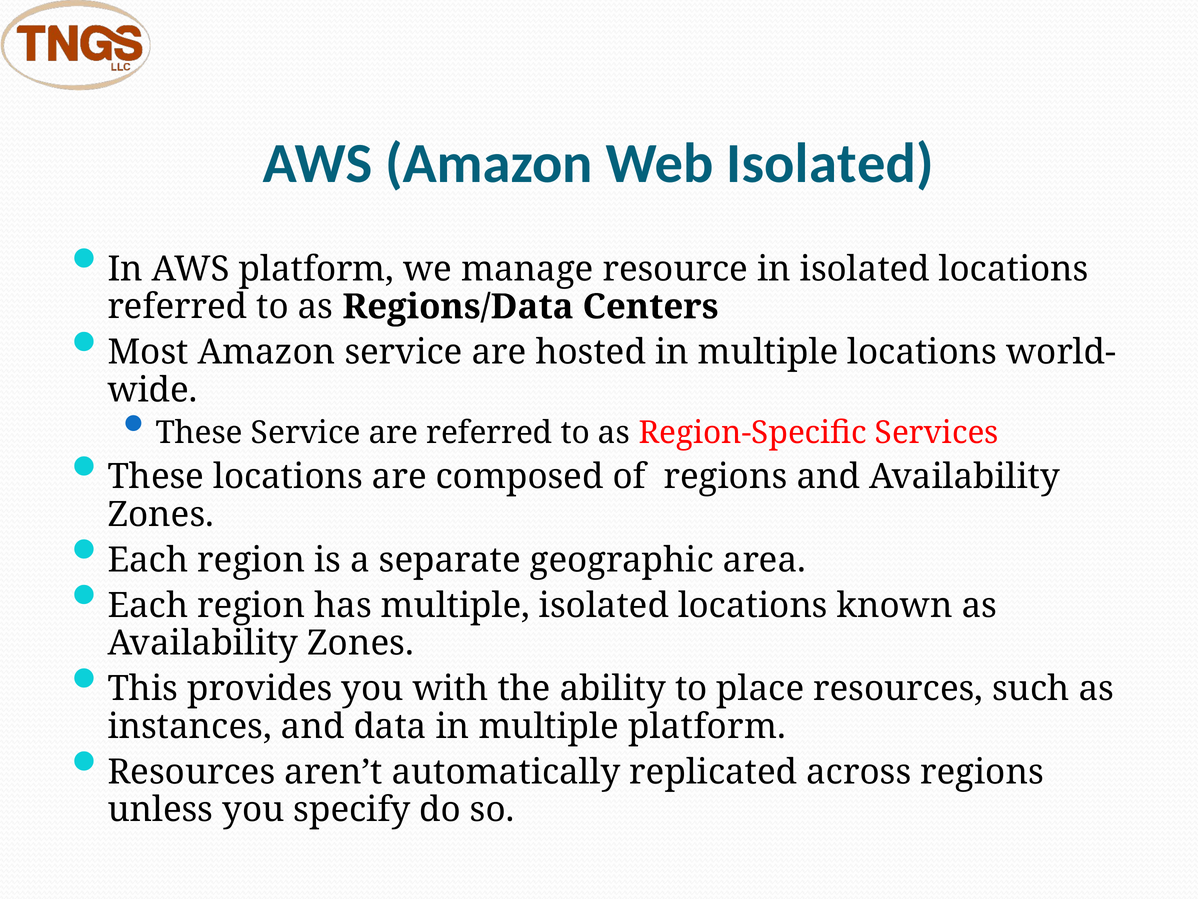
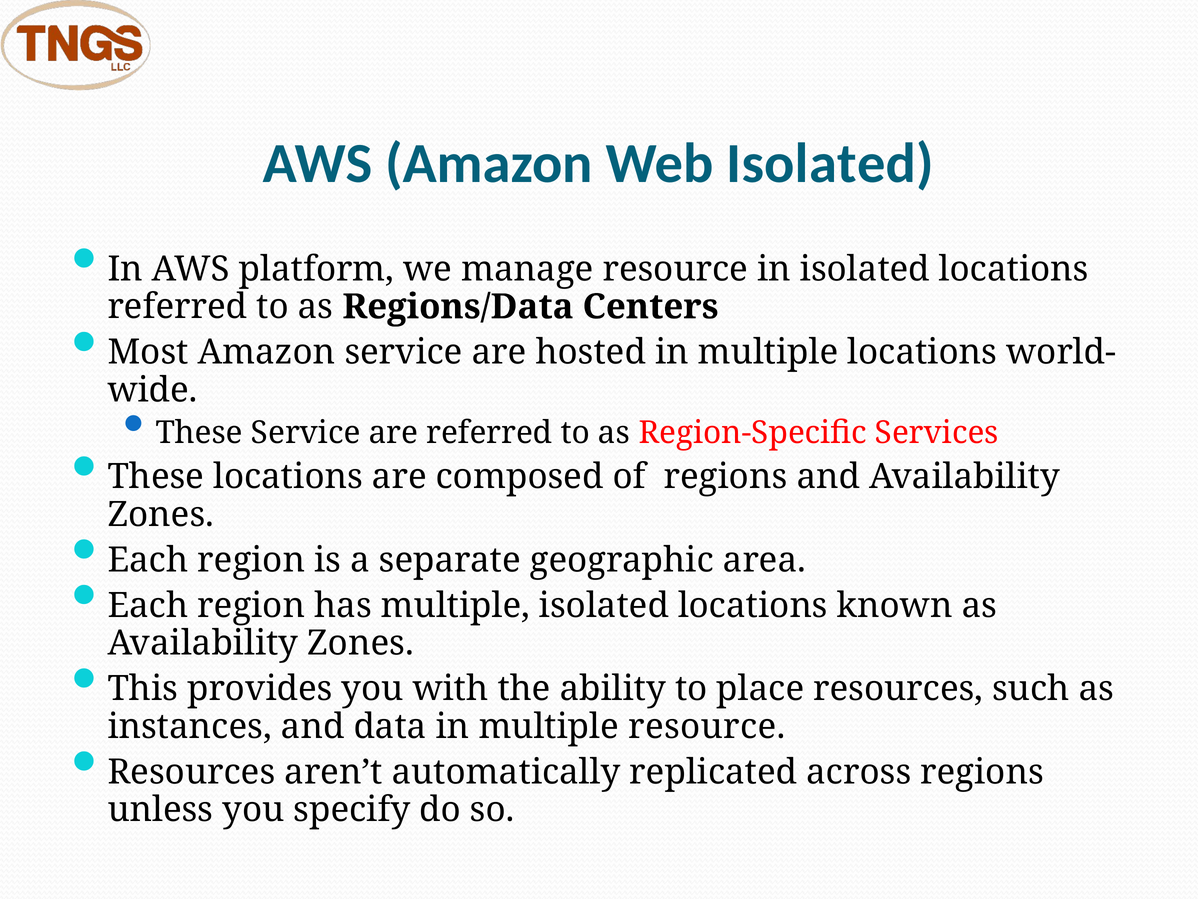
multiple platform: platform -> resource
